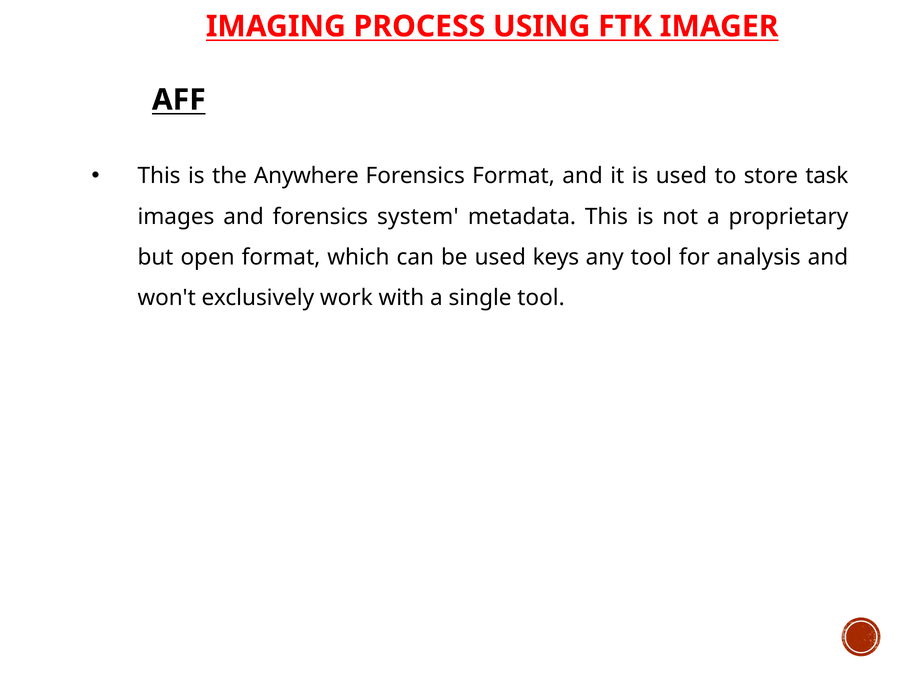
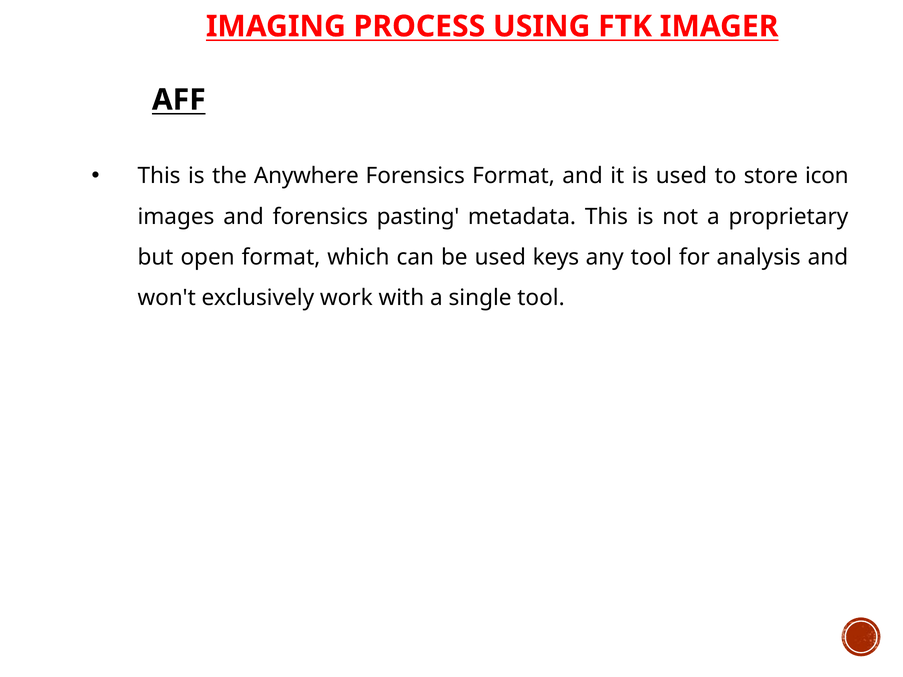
task: task -> icon
system: system -> pasting
